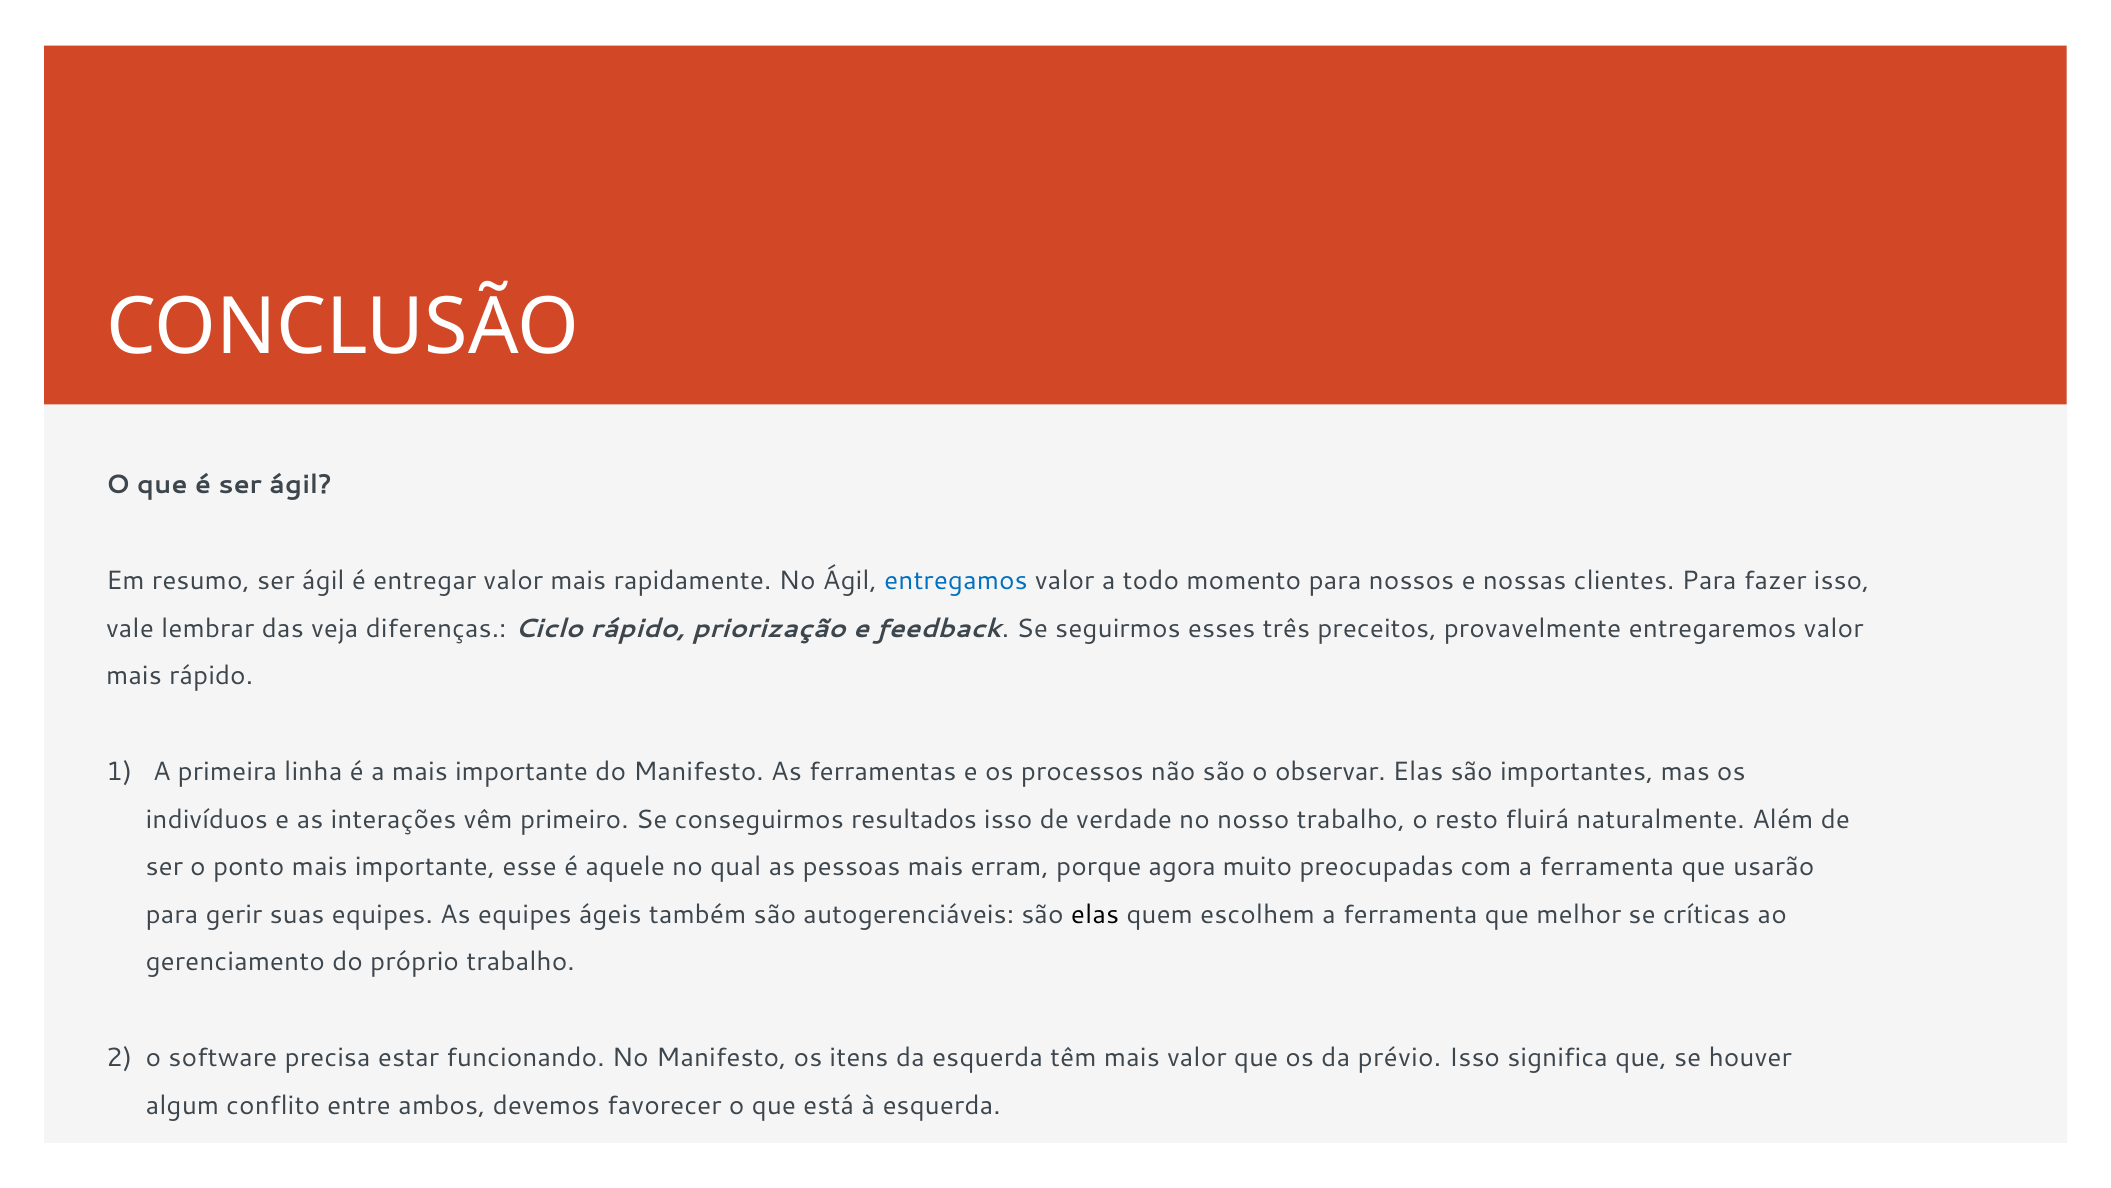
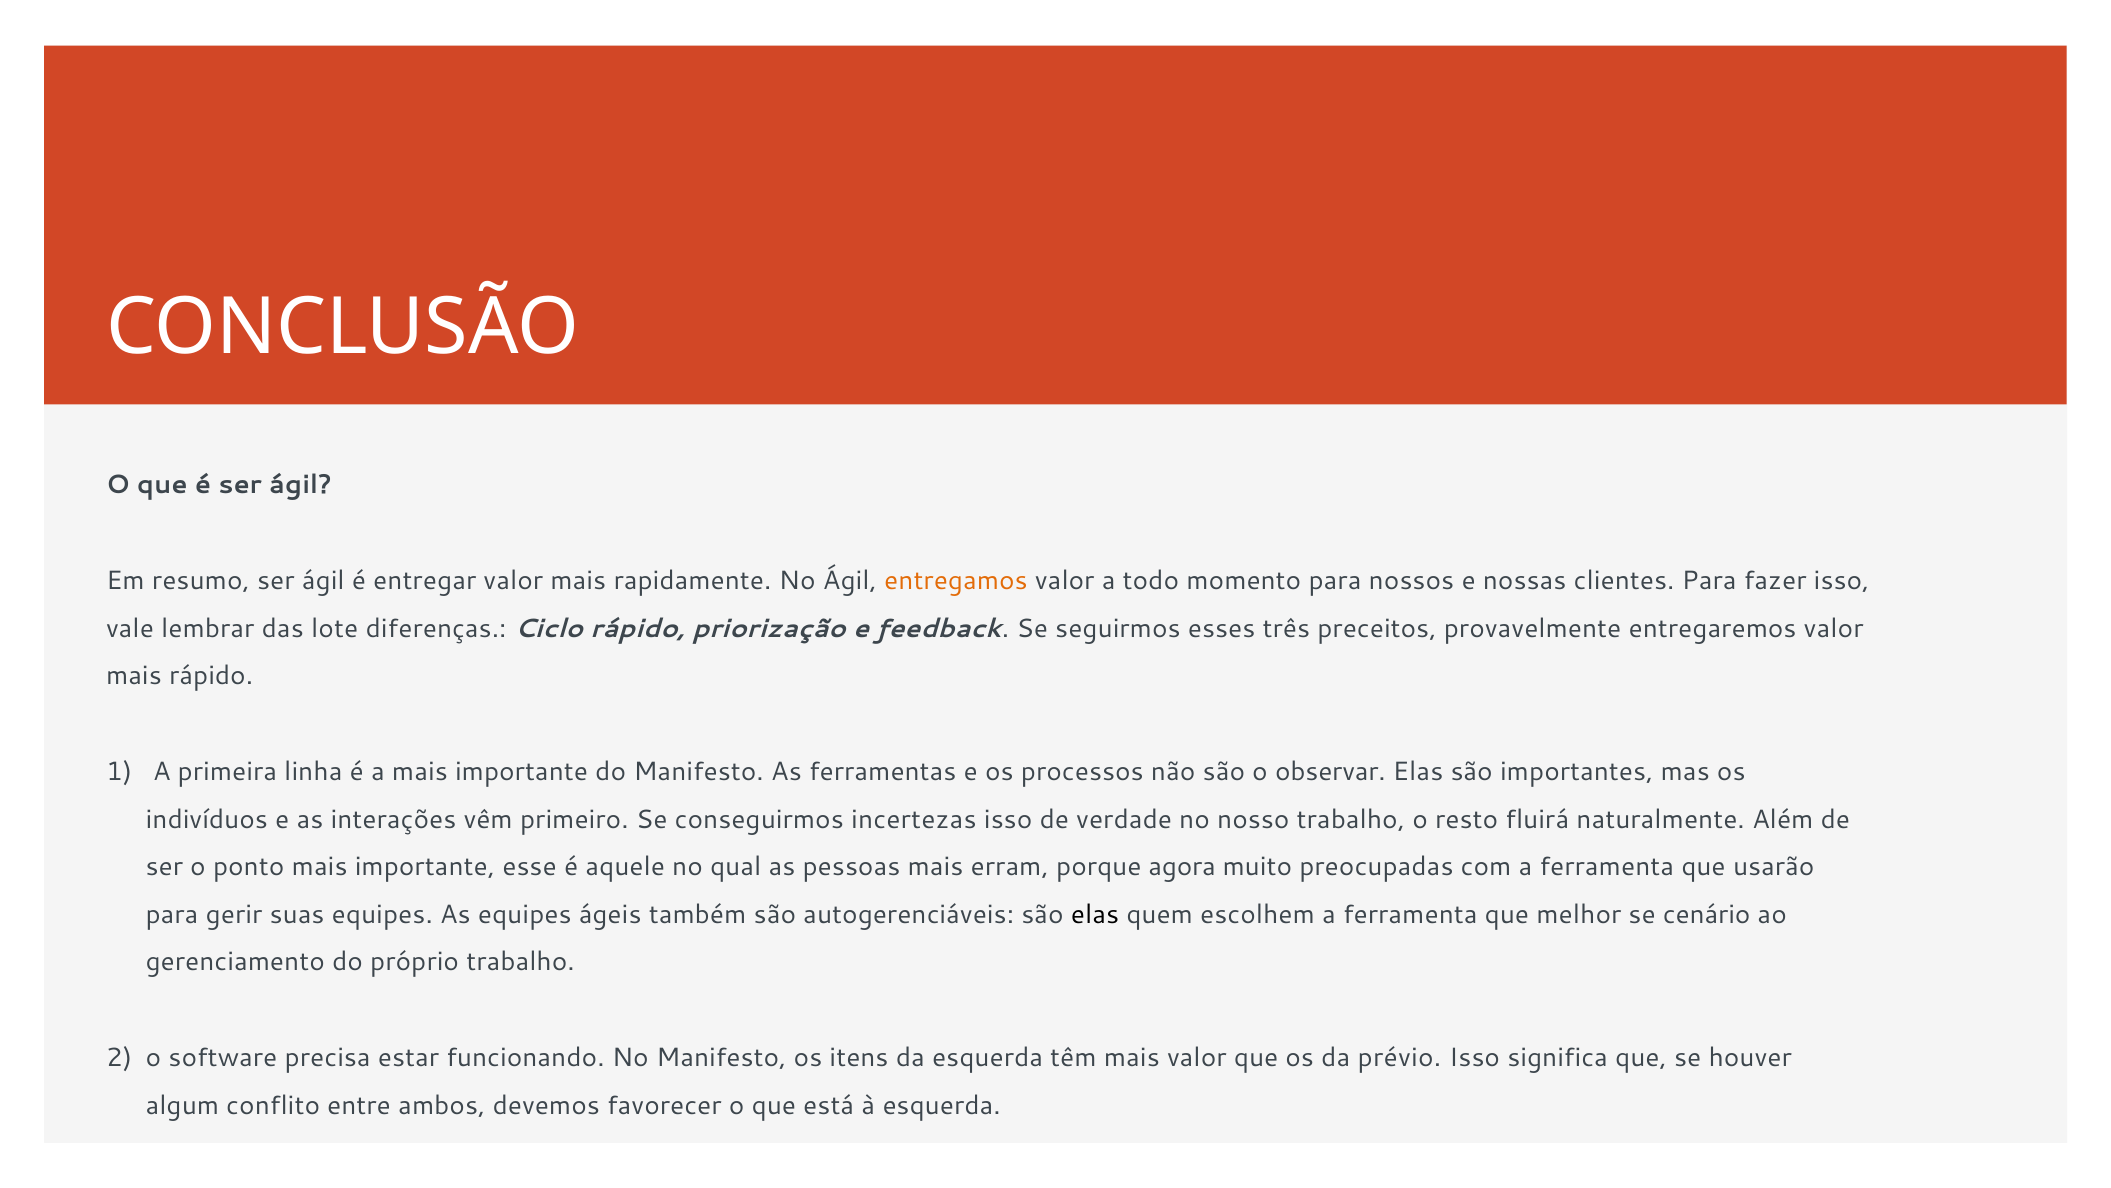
entregamos colour: blue -> orange
veja: veja -> lote
resultados: resultados -> incertezas
críticas: críticas -> cenário
